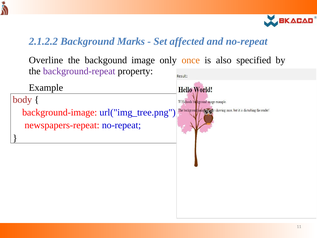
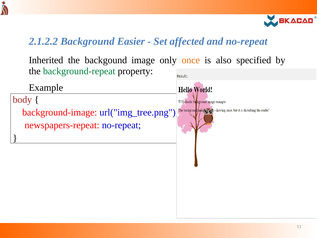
Marks: Marks -> Easier
Overline: Overline -> Inherited
background-repeat colour: purple -> green
